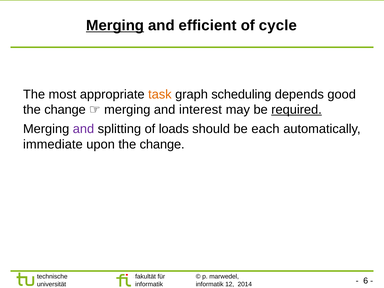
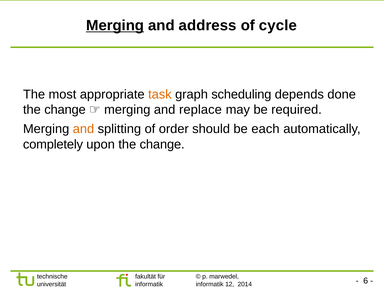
efficient: efficient -> address
good: good -> done
interest: interest -> replace
required underline: present -> none
and at (83, 129) colour: purple -> orange
loads: loads -> order
immediate: immediate -> completely
